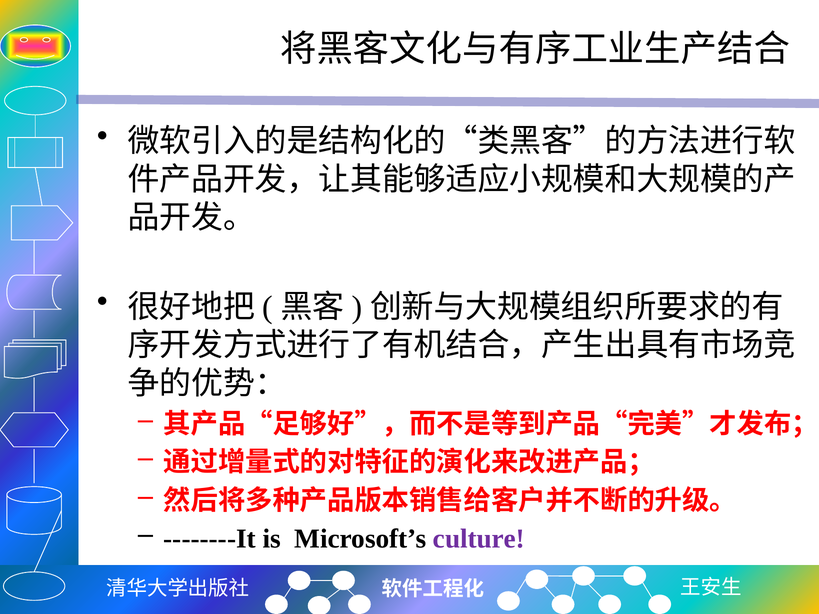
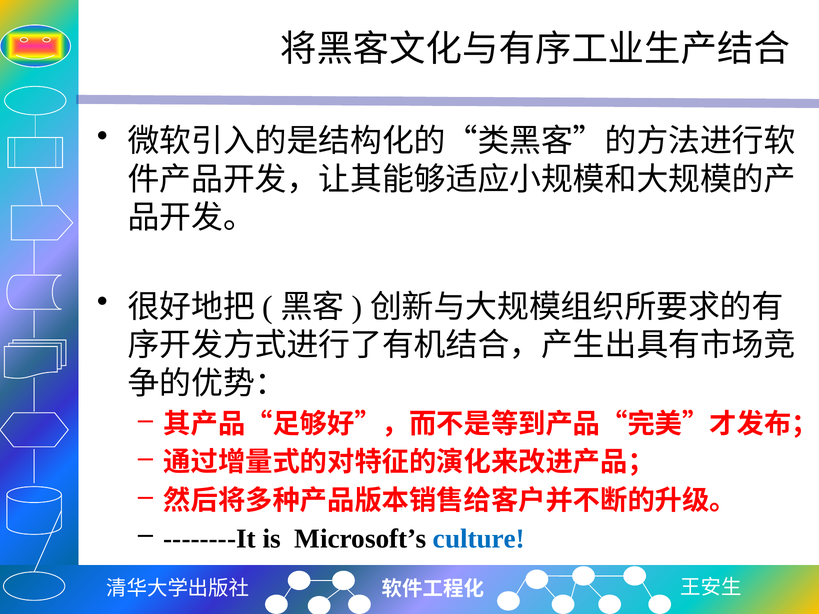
culture colour: purple -> blue
